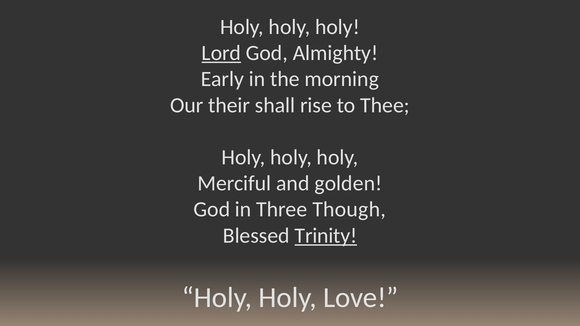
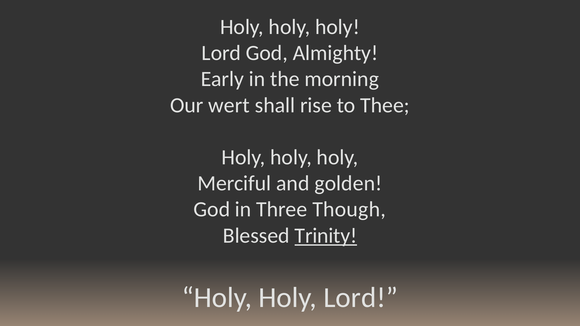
Lord at (221, 53) underline: present -> none
their: their -> wert
Love at (361, 298): Love -> Lord
